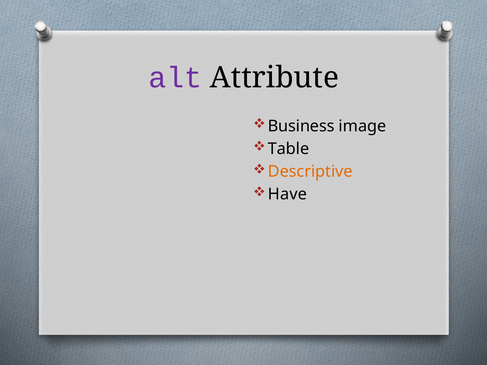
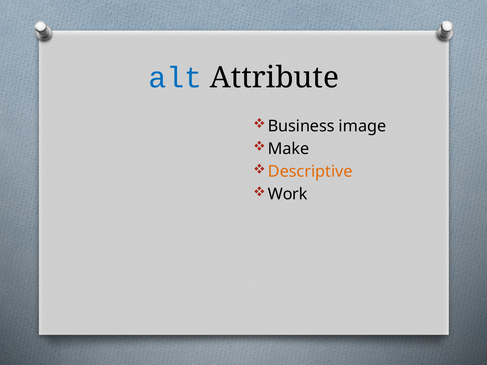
alt colour: purple -> blue
Table: Table -> Make
Have: Have -> Work
